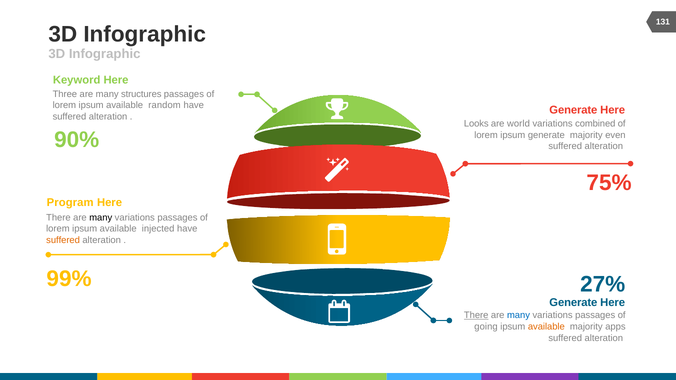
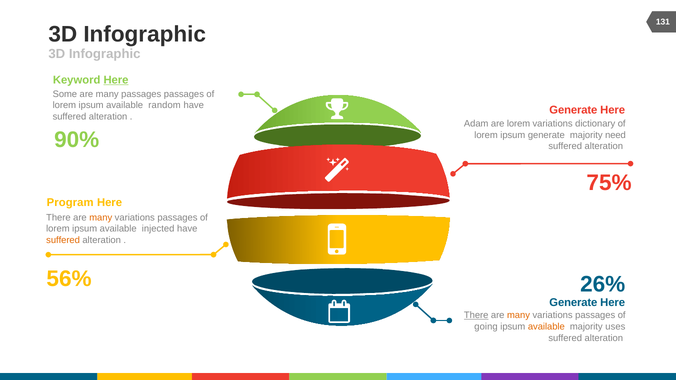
Here at (116, 80) underline: none -> present
Three: Three -> Some
many structures: structures -> passages
Looks: Looks -> Adam
are world: world -> lorem
combined: combined -> dictionary
even: even -> need
many at (101, 218) colour: black -> orange
99%: 99% -> 56%
27%: 27% -> 26%
many at (519, 316) colour: blue -> orange
apps: apps -> uses
